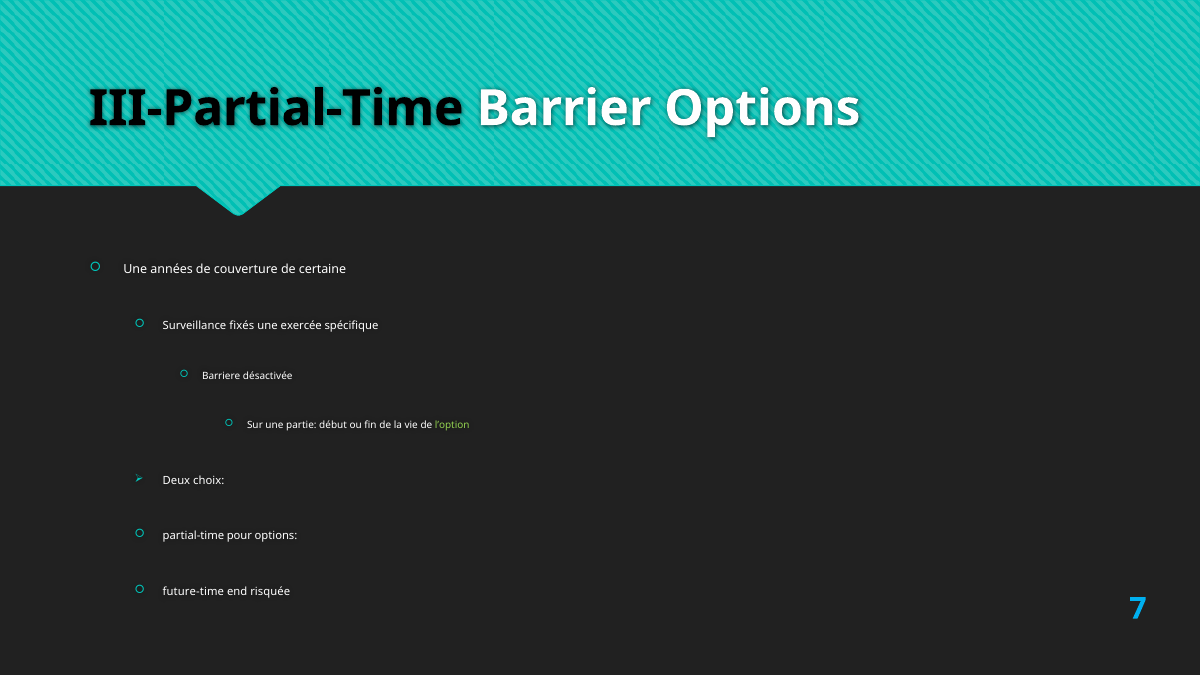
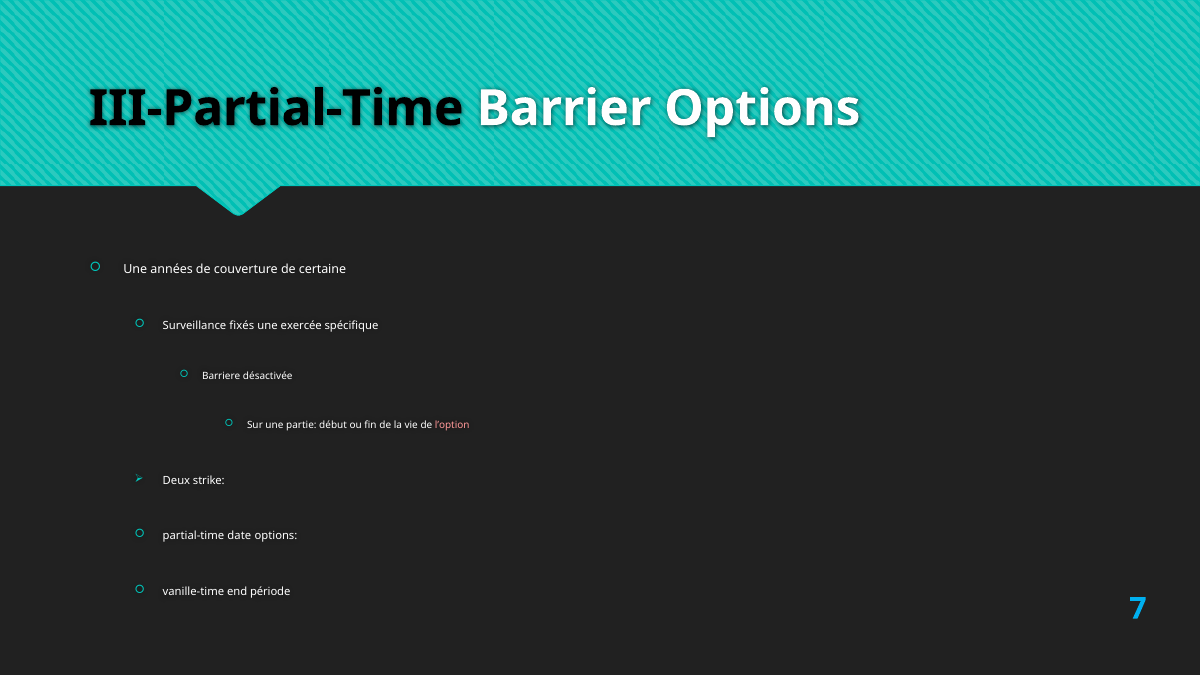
l’option colour: light green -> pink
choix: choix -> strike
pour: pour -> date
future-time: future-time -> vanille-time
risquée: risquée -> période
